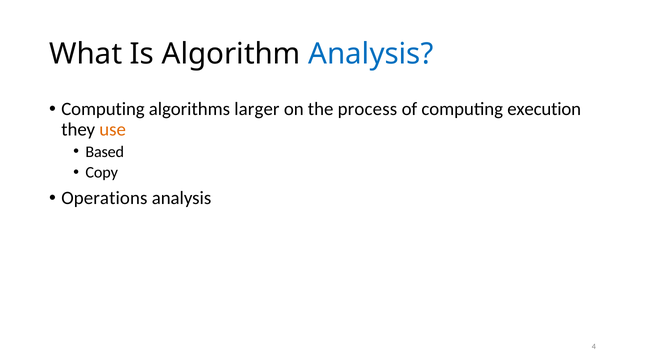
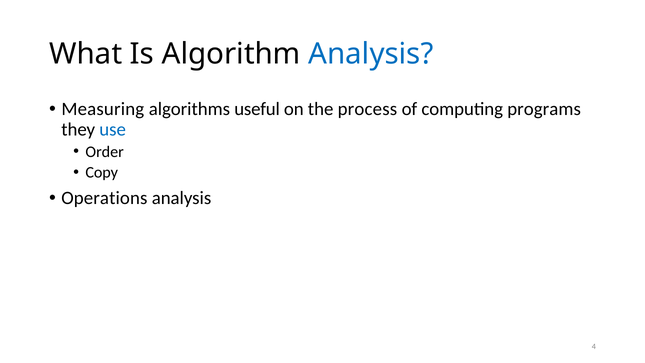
Computing at (103, 109): Computing -> Measuring
larger: larger -> useful
execution: execution -> programs
use colour: orange -> blue
Based: Based -> Order
